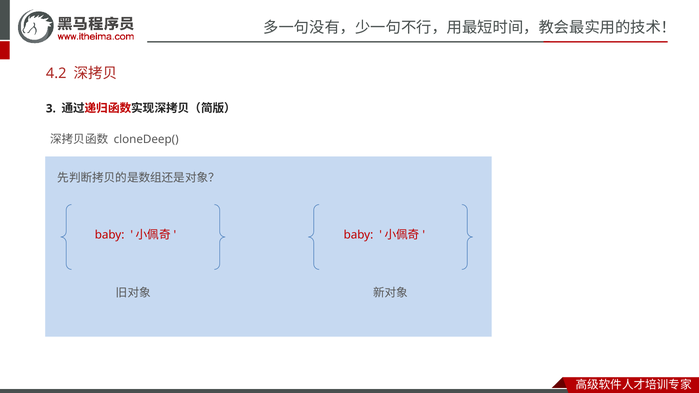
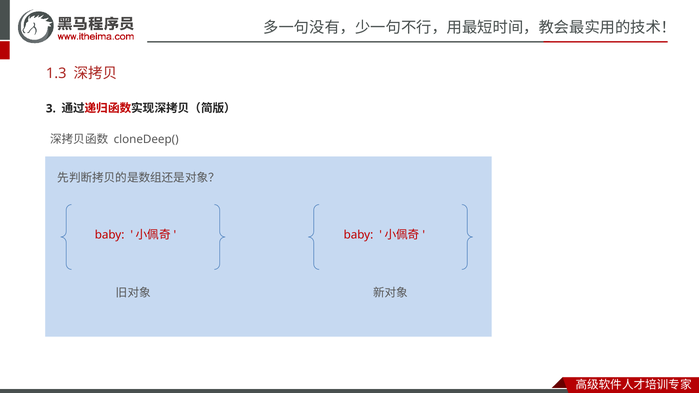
4.2: 4.2 -> 1.3
